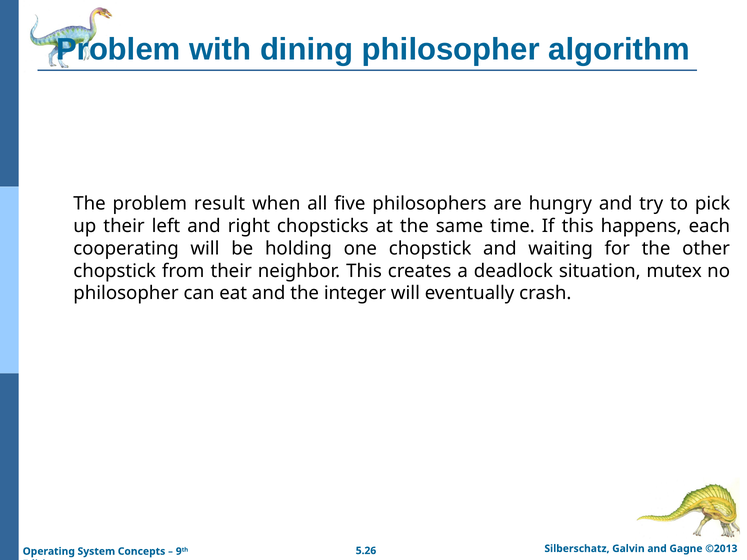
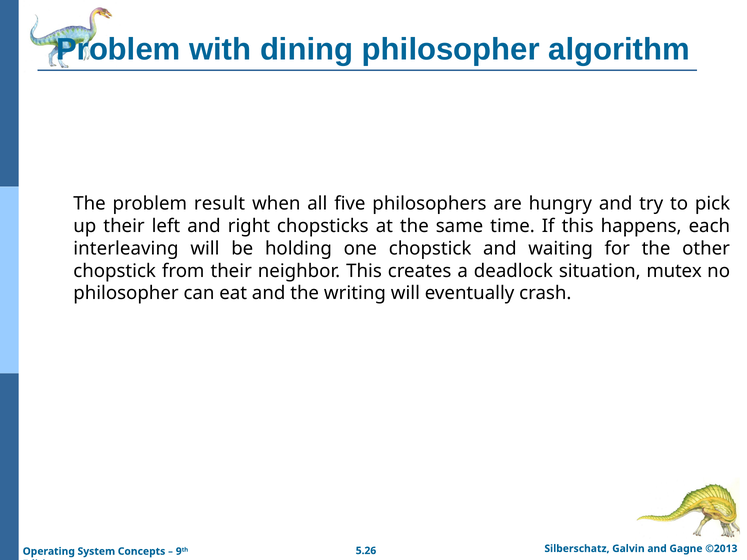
cooperating: cooperating -> interleaving
integer: integer -> writing
